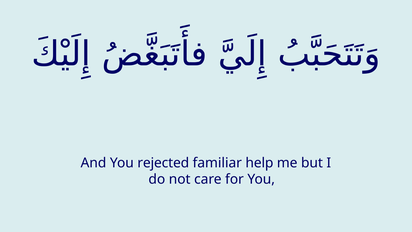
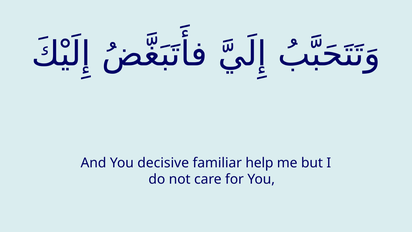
rejected: rejected -> decisive
